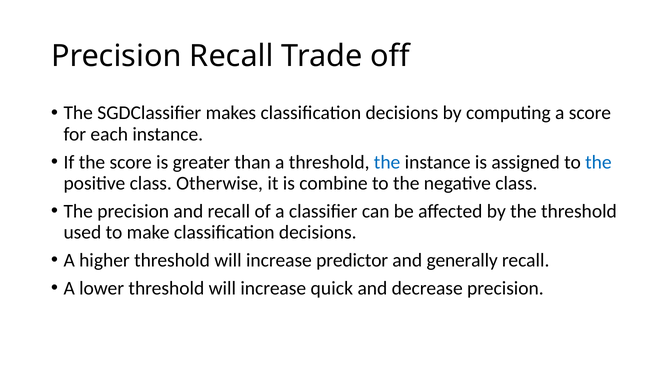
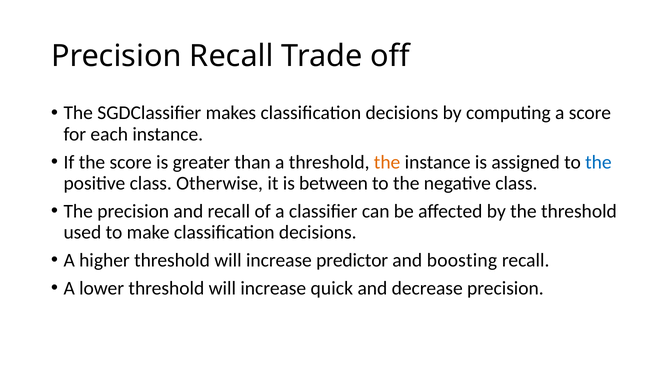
the at (387, 162) colour: blue -> orange
combine: combine -> between
generally: generally -> boosting
